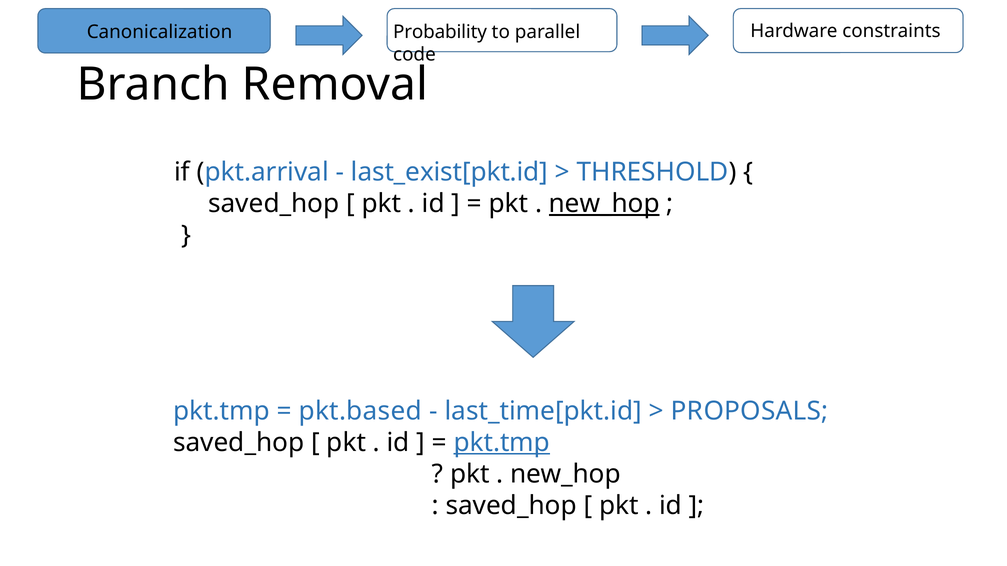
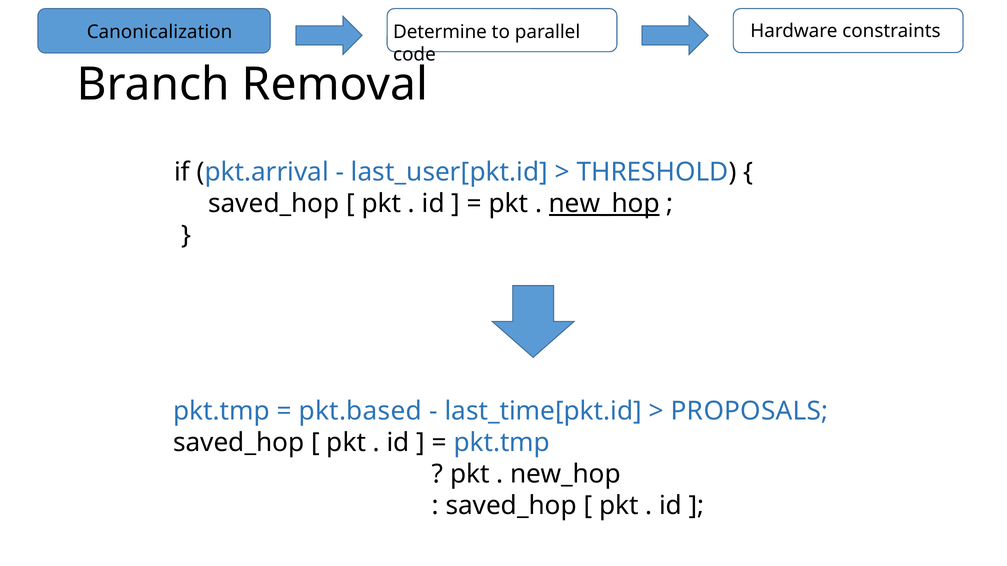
Probability: Probability -> Determine
last_exist[pkt.id: last_exist[pkt.id -> last_user[pkt.id
pkt.tmp at (502, 443) underline: present -> none
